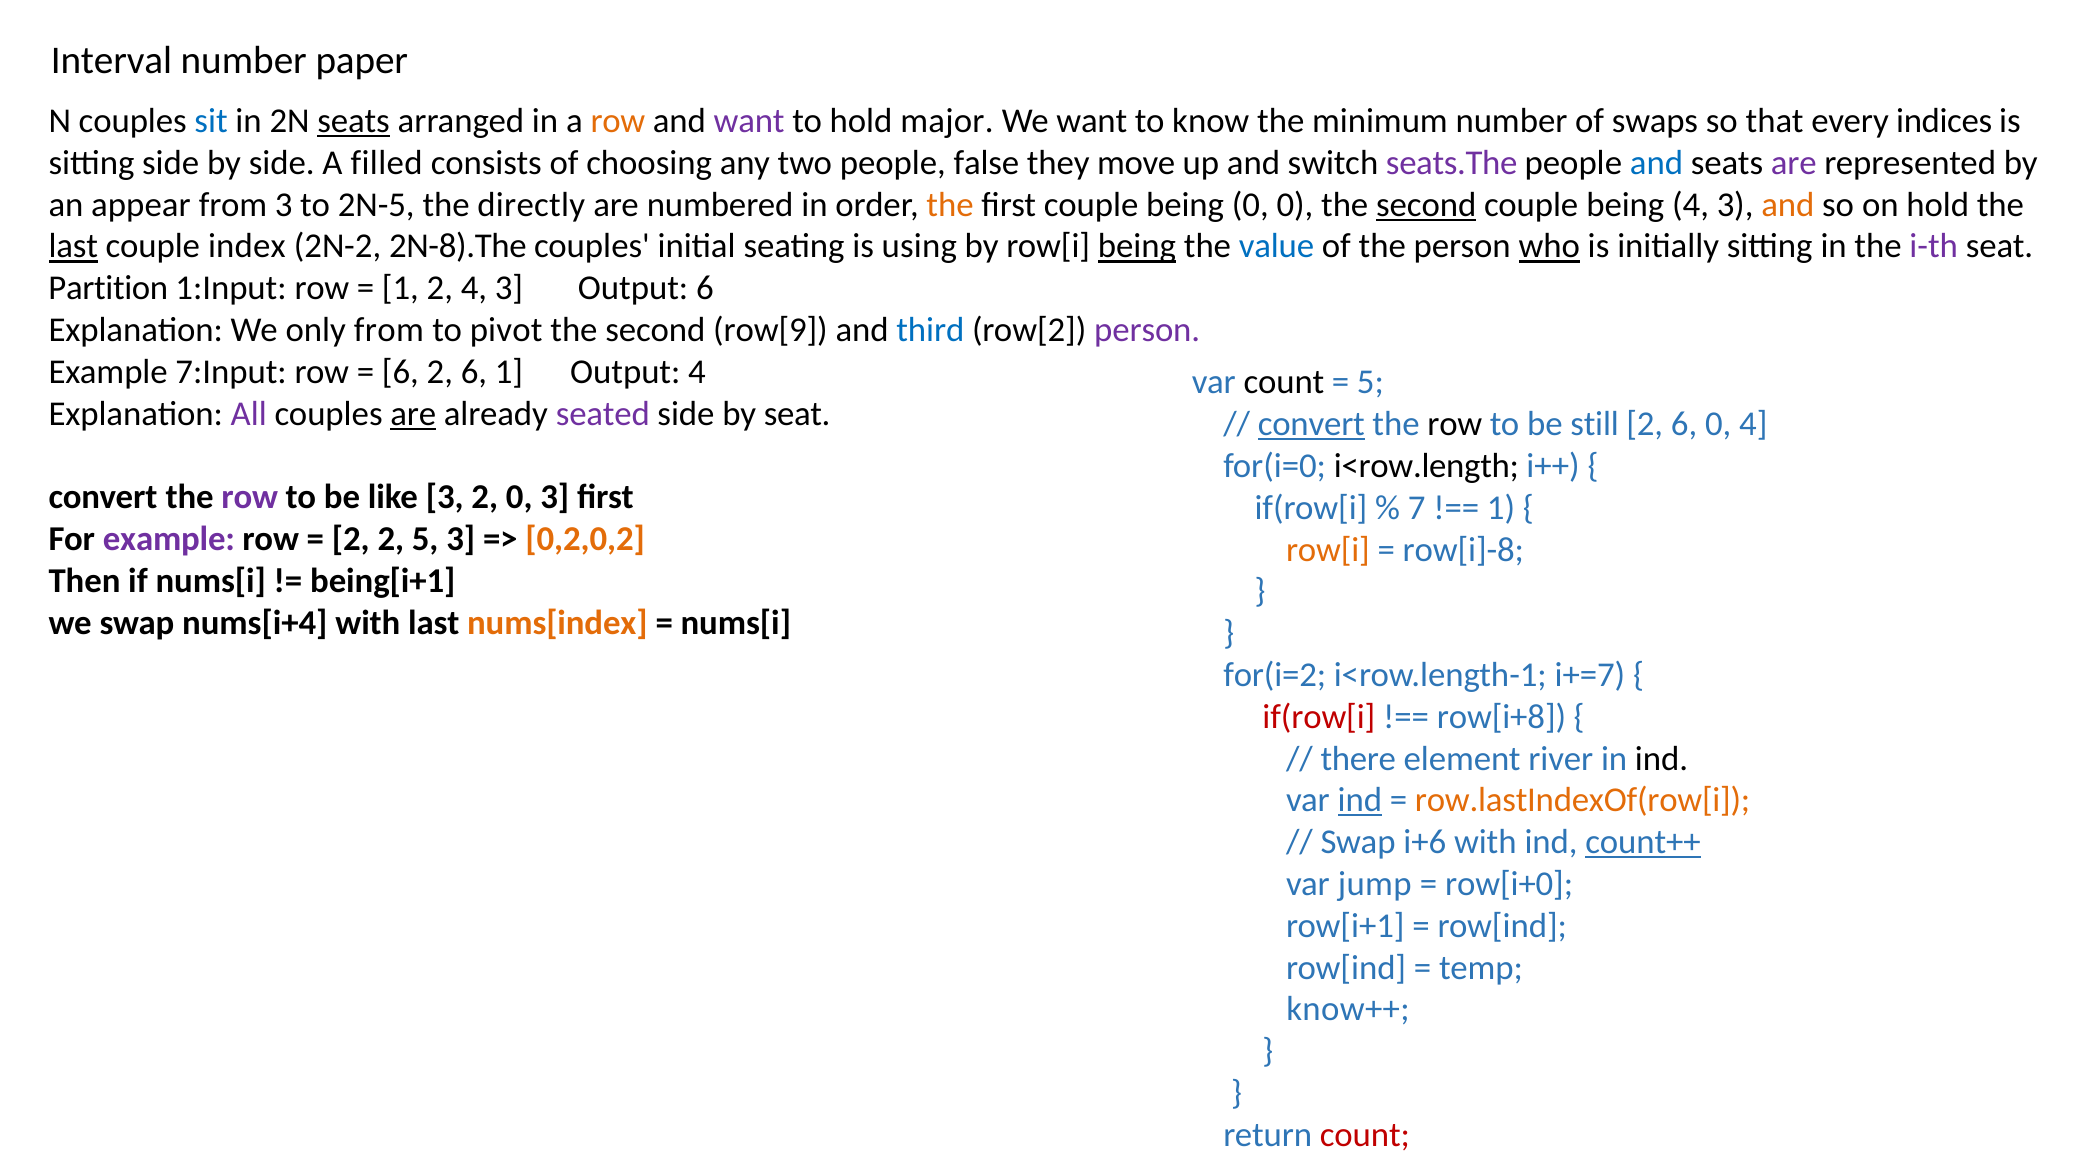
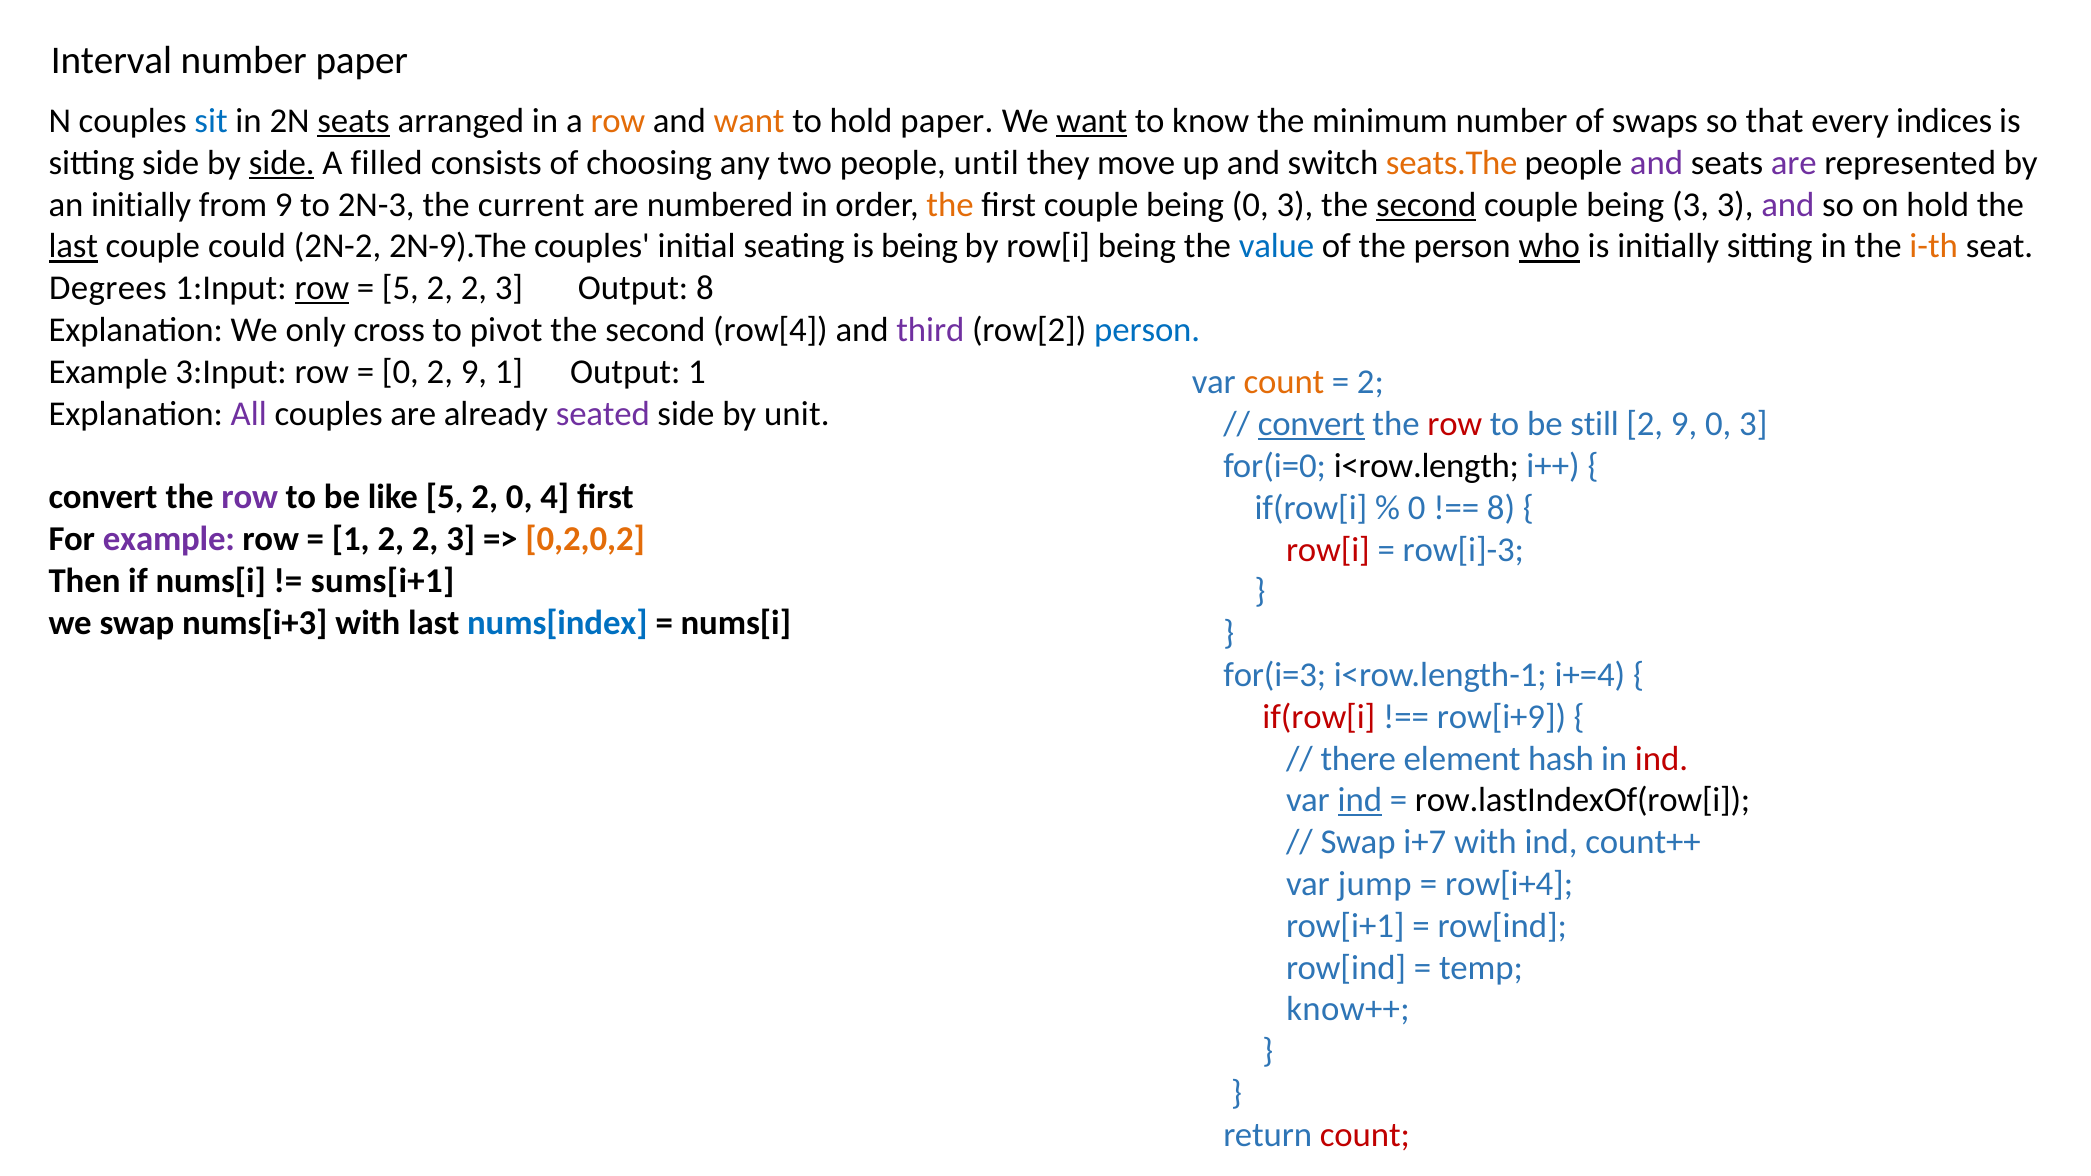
want at (749, 121) colour: purple -> orange
hold major: major -> paper
want at (1092, 121) underline: none -> present
side at (282, 163) underline: none -> present
false: false -> until
seats.The colour: purple -> orange
and at (1656, 163) colour: blue -> purple
an appear: appear -> initially
from 3: 3 -> 9
2N-5: 2N-5 -> 2N-3
directly: directly -> current
being 0 0: 0 -> 3
being 4: 4 -> 3
and at (1788, 205) colour: orange -> purple
index: index -> could
2N-8).The: 2N-8).The -> 2N-9).The
is using: using -> being
being at (1137, 247) underline: present -> none
i-th colour: purple -> orange
Partition: Partition -> Degrees
row at (322, 288) underline: none -> present
1 at (400, 288): 1 -> 5
4 at (474, 288): 4 -> 2
Output 6: 6 -> 8
only from: from -> cross
row[9: row[9 -> row[4
third colour: blue -> purple
person at (1147, 330) colour: purple -> blue
7:Input: 7:Input -> 3:Input
6 at (400, 372): 6 -> 0
6 at (474, 372): 6 -> 9
Output 4: 4 -> 1
count at (1284, 382) colour: black -> orange
5 at (1370, 382): 5 -> 2
are at (413, 414) underline: present -> none
by seat: seat -> unit
row at (1455, 424) colour: black -> red
6 at (1684, 424): 6 -> 9
4 at (1753, 424): 4 -> 3
like 3: 3 -> 5
0 3: 3 -> 4
7 at (1417, 508): 7 -> 0
1 at (1501, 508): 1 -> 8
2 at (351, 539): 2 -> 1
5 at (425, 539): 5 -> 2
row[i at (1328, 550) colour: orange -> red
row[i]-8: row[i]-8 -> row[i]-3
being[i+1: being[i+1 -> sums[i+1
nums[i+4: nums[i+4 -> nums[i+3
nums[index colour: orange -> blue
for(i=2: for(i=2 -> for(i=3
i+=7: i+=7 -> i+=4
row[i+8: row[i+8 -> row[i+9
river: river -> hash
ind at (1662, 759) colour: black -> red
row.lastIndexOf(row[i colour: orange -> black
i+6: i+6 -> i+7
count++ underline: present -> none
row[i+0: row[i+0 -> row[i+4
